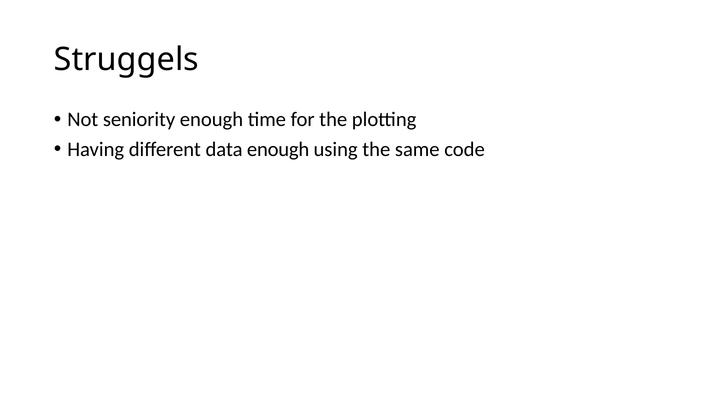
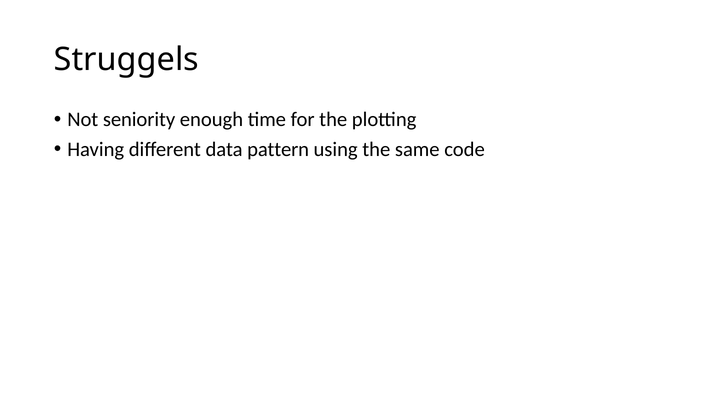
data enough: enough -> pattern
